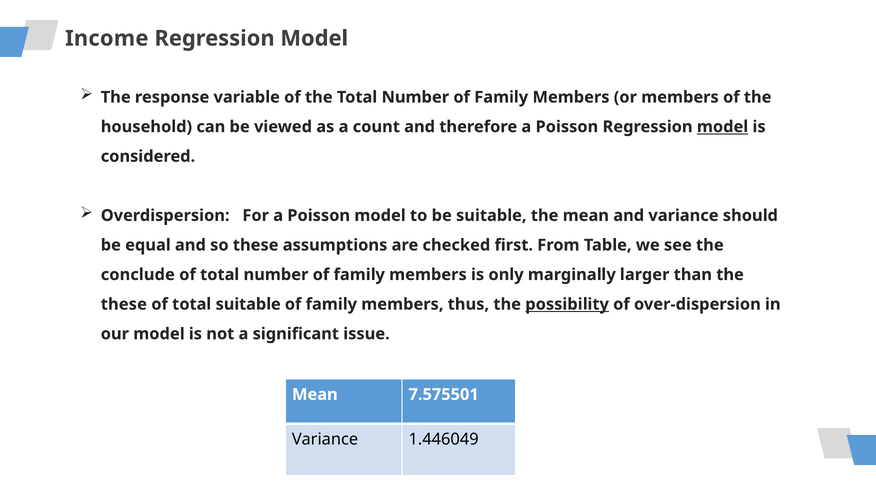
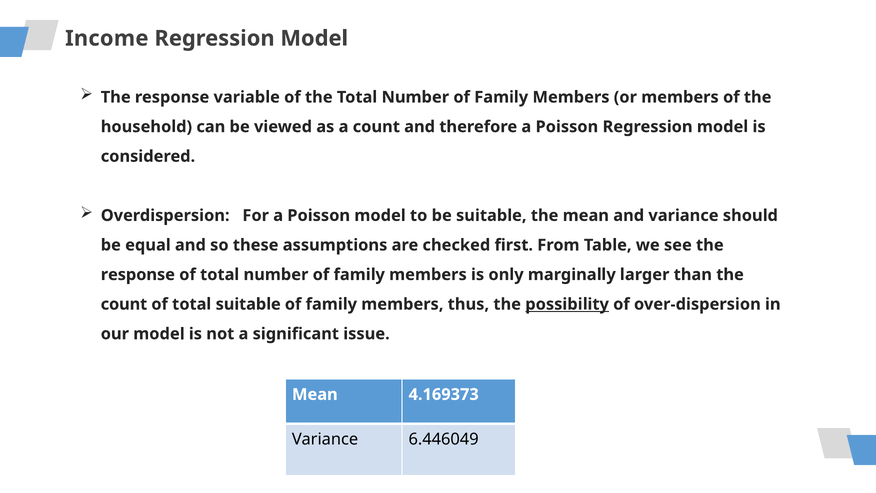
model at (723, 127) underline: present -> none
conclude at (138, 275): conclude -> response
these at (124, 304): these -> count
7.575501: 7.575501 -> 4.169373
1.446049: 1.446049 -> 6.446049
